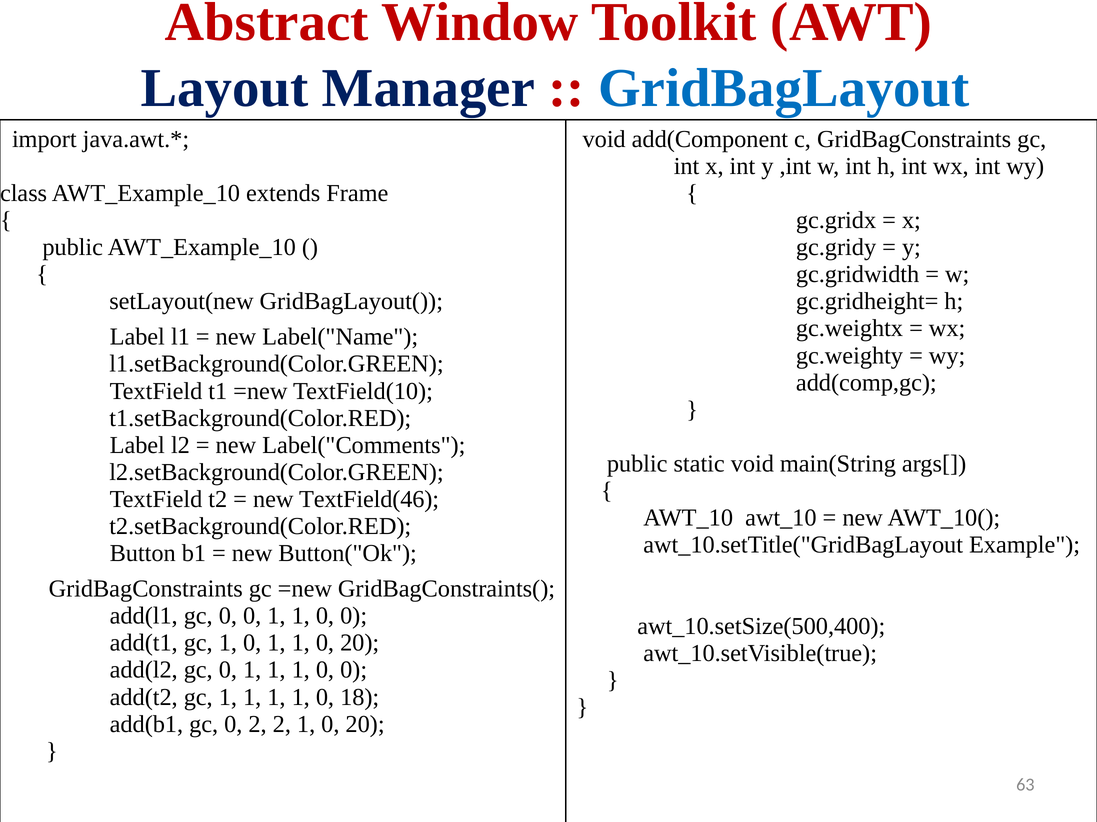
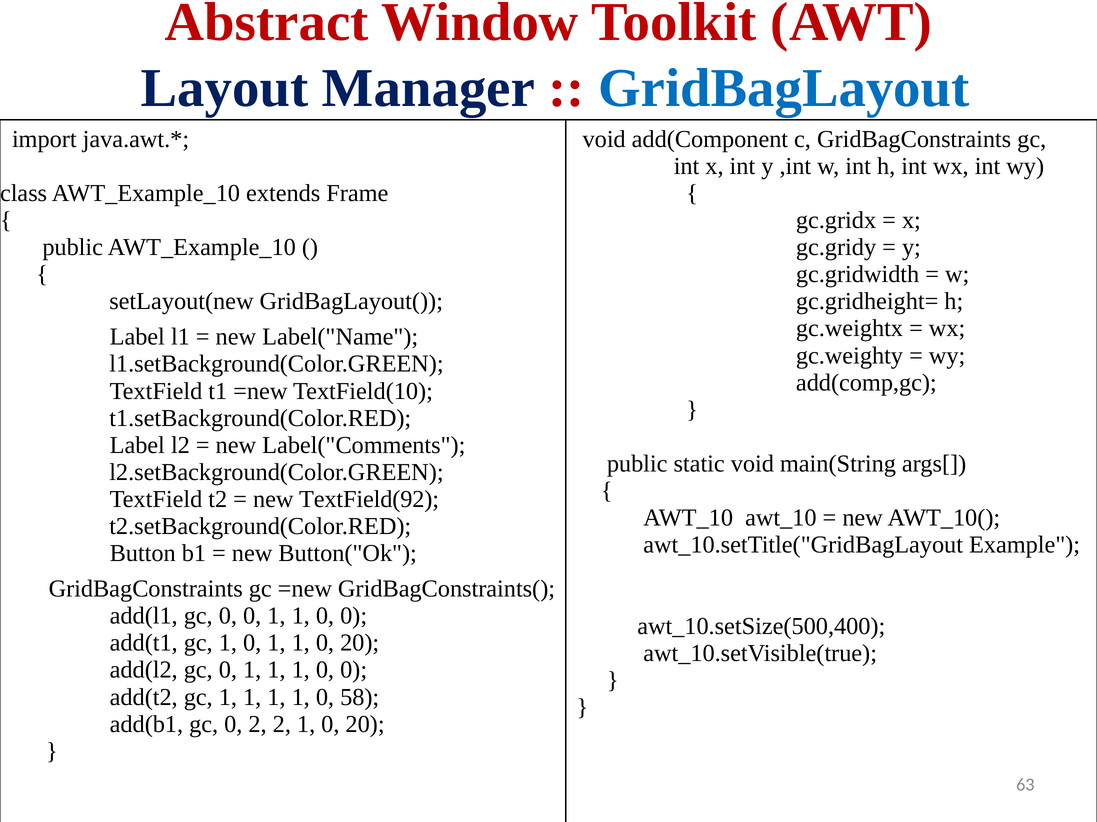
TextField(46: TextField(46 -> TextField(92
18: 18 -> 58
